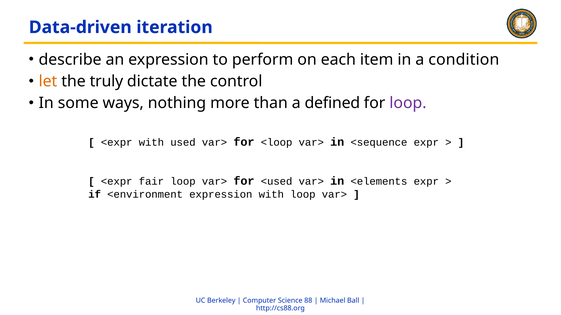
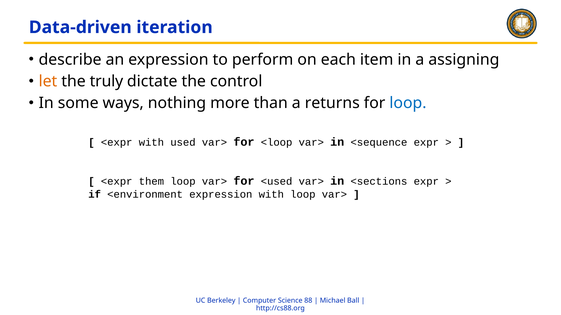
condition: condition -> assigning
defined: defined -> returns
loop at (408, 103) colour: purple -> blue
fair: fair -> them
<elements: <elements -> <sections
